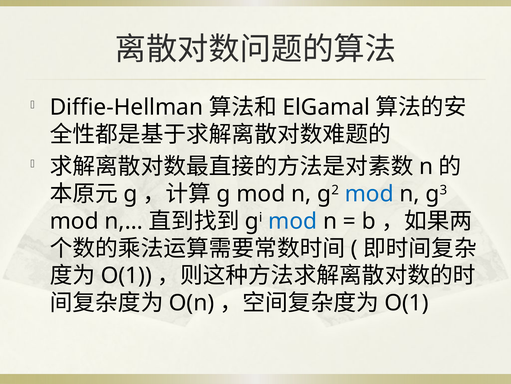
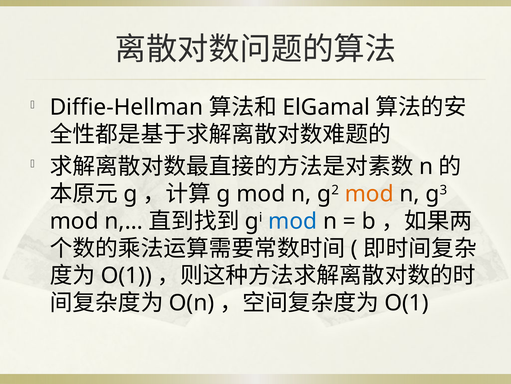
mod at (369, 193) colour: blue -> orange
